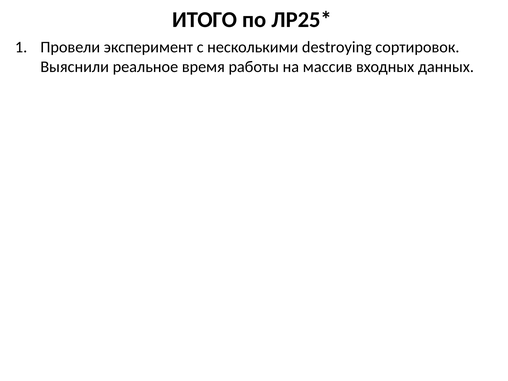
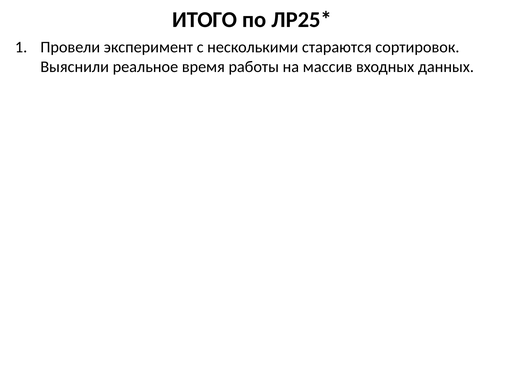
destroying: destroying -> стараются
